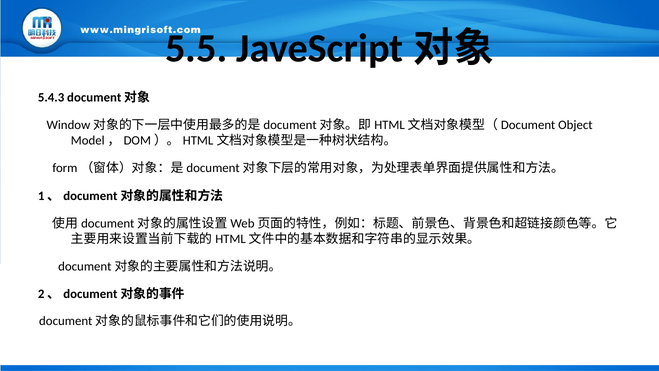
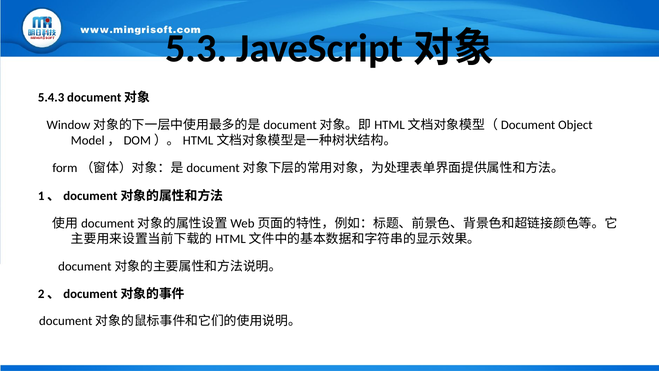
5.5: 5.5 -> 5.3
